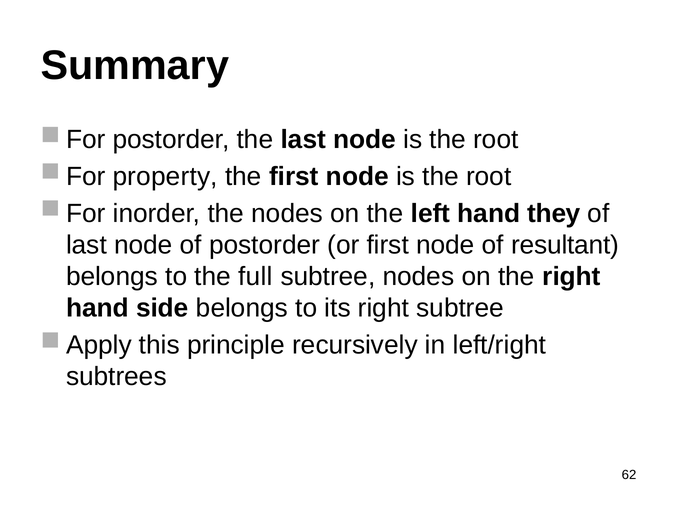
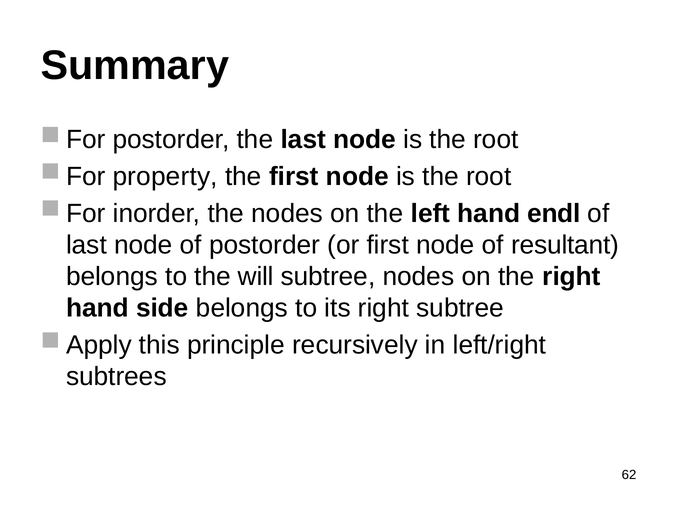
they: they -> endl
full: full -> will
